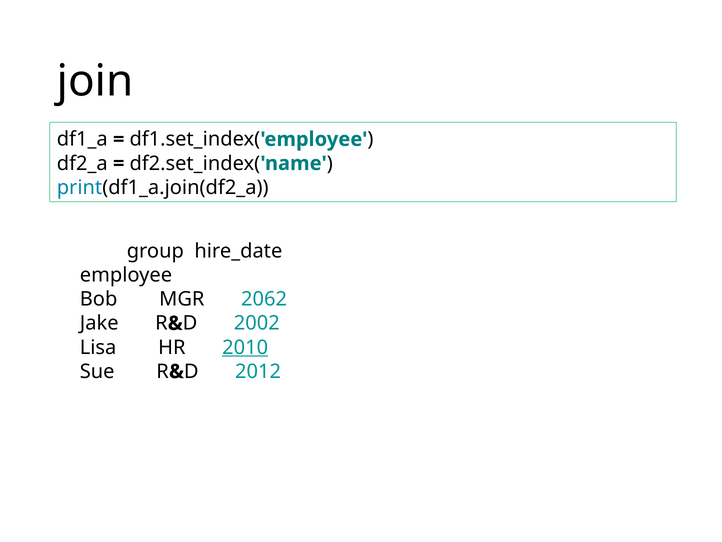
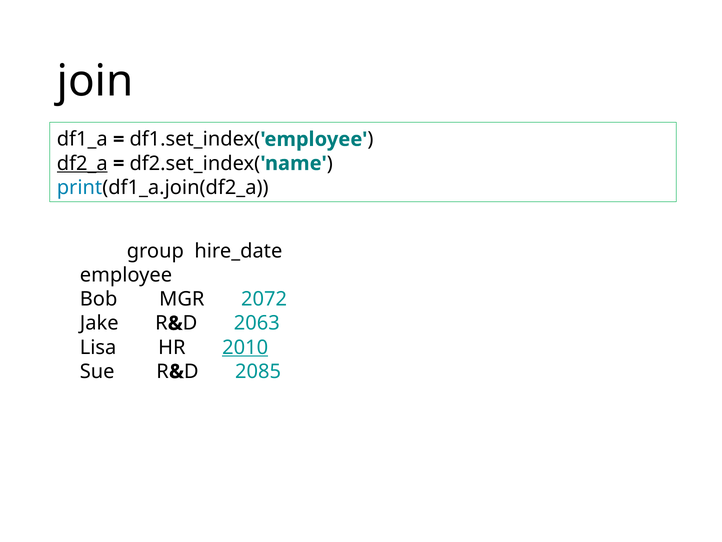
df2_a underline: none -> present
2062: 2062 -> 2072
2002: 2002 -> 2063
2012: 2012 -> 2085
